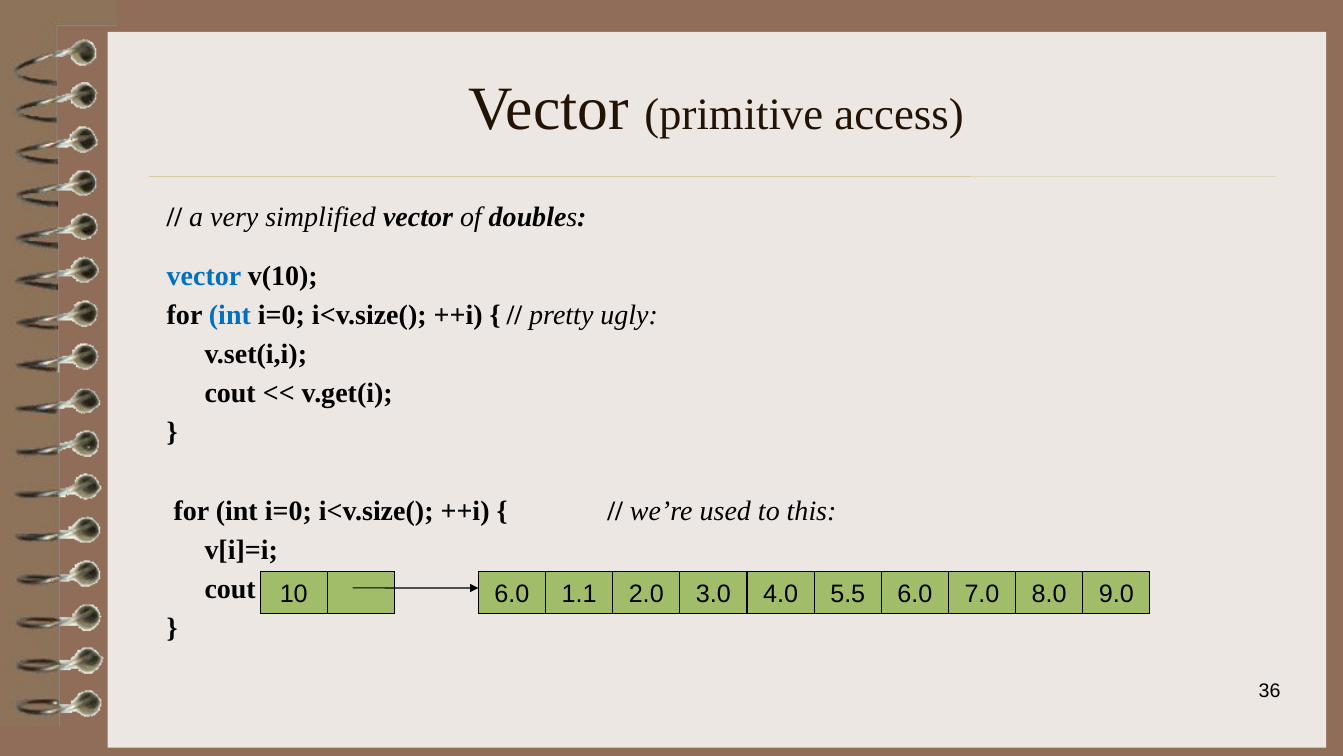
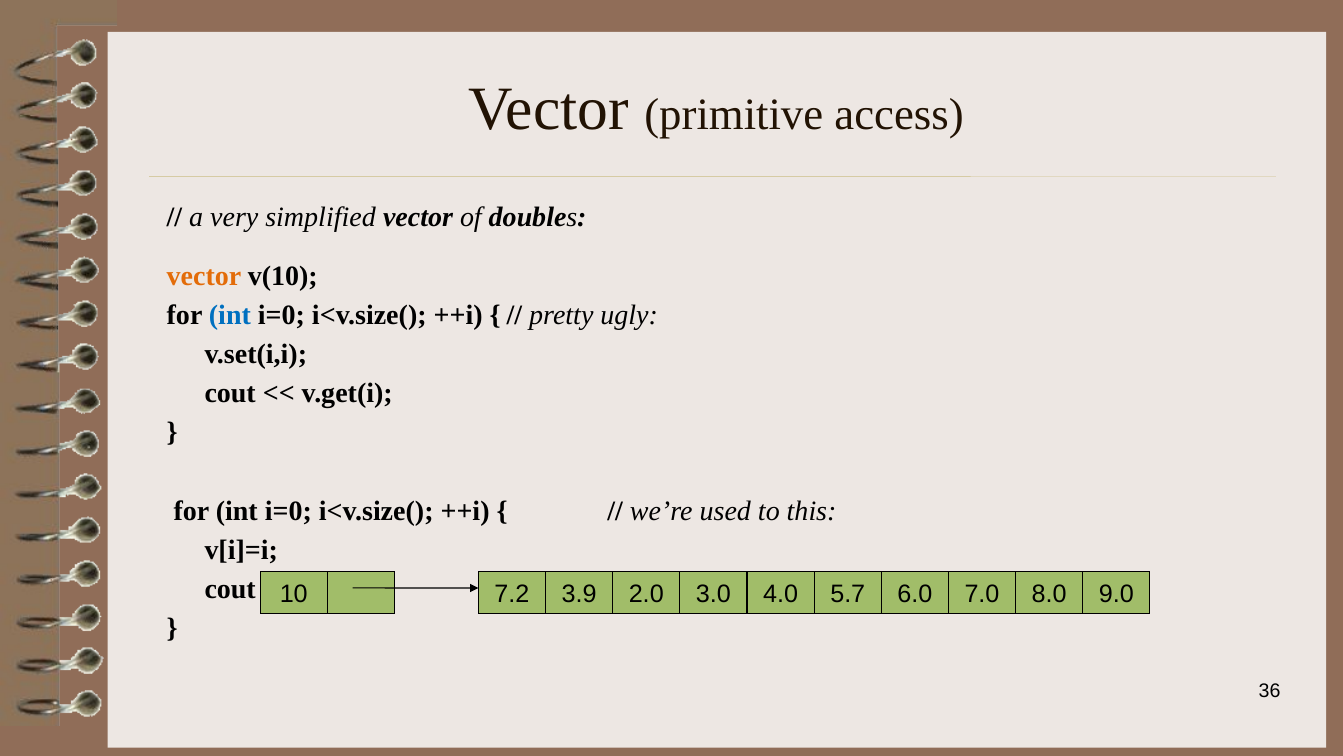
vector at (204, 276) colour: blue -> orange
6.0 at (512, 593): 6.0 -> 7.2
1.1: 1.1 -> 3.9
5.5: 5.5 -> 5.7
